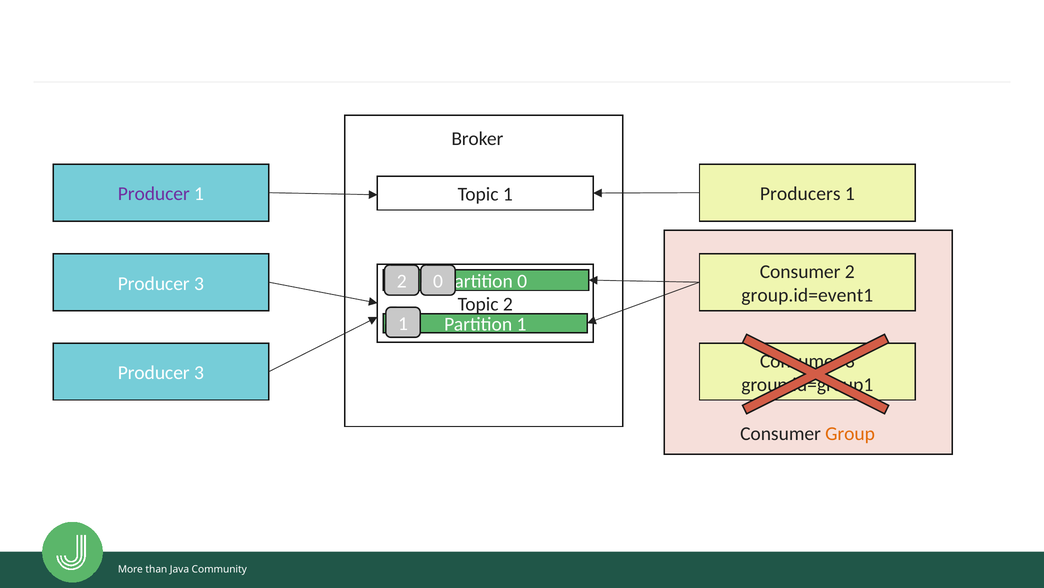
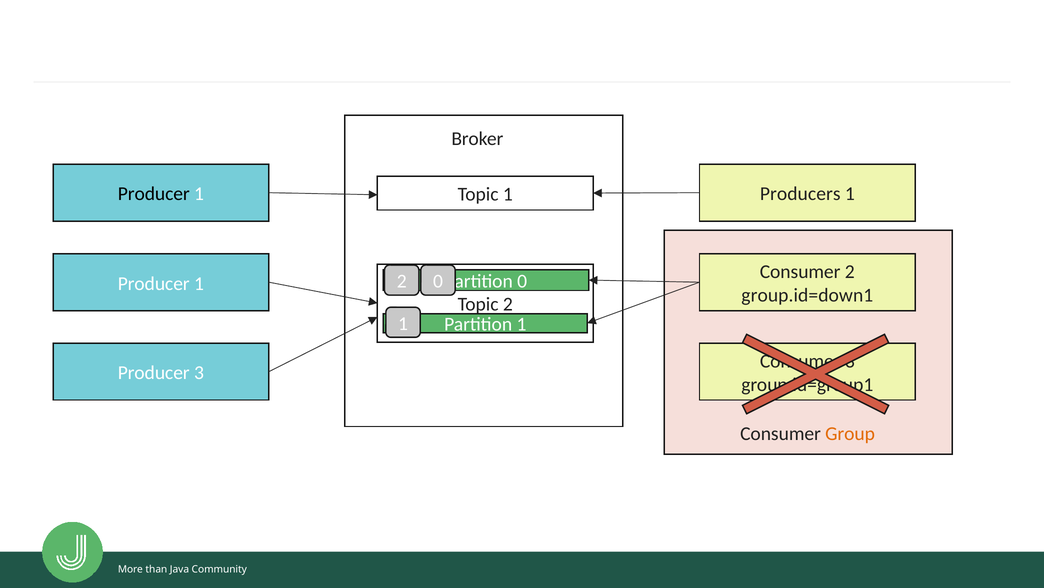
Producer at (154, 194) colour: purple -> black
3 at (199, 283): 3 -> 1
group.id=event1: group.id=event1 -> group.id=down1
